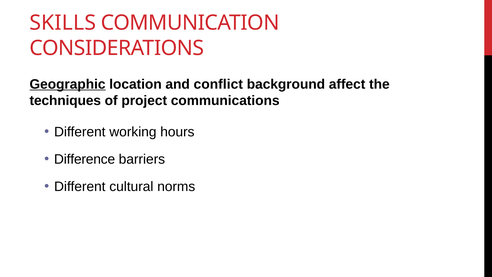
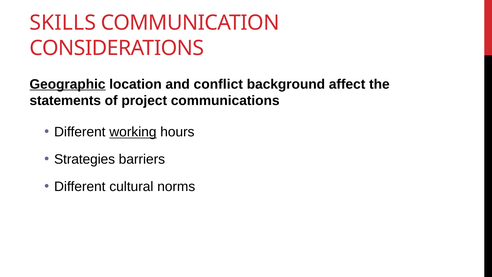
techniques: techniques -> statements
working underline: none -> present
Difference: Difference -> Strategies
